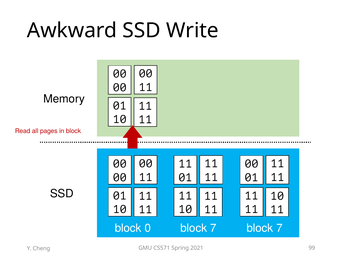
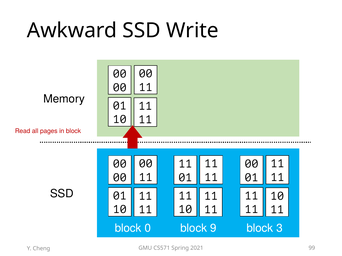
7 at (213, 229): 7 -> 9
7 at (280, 229): 7 -> 3
